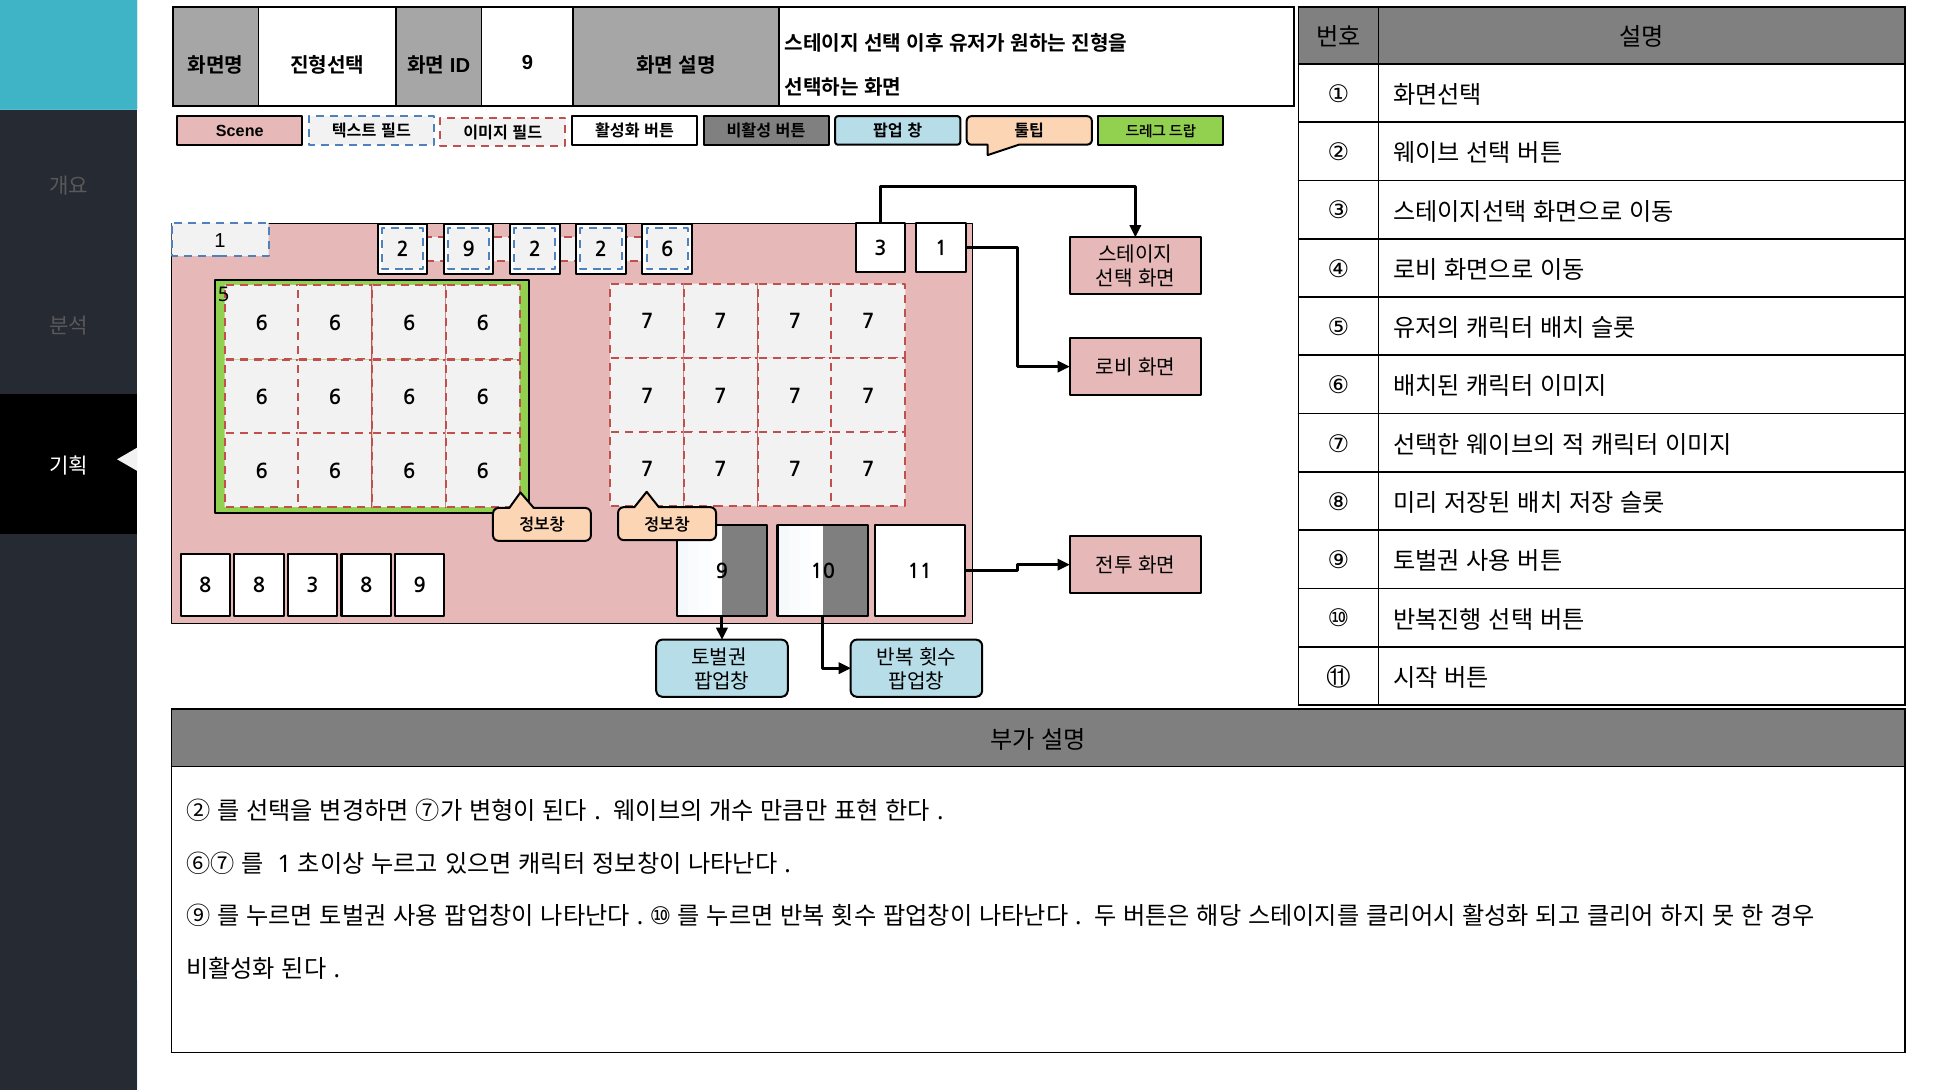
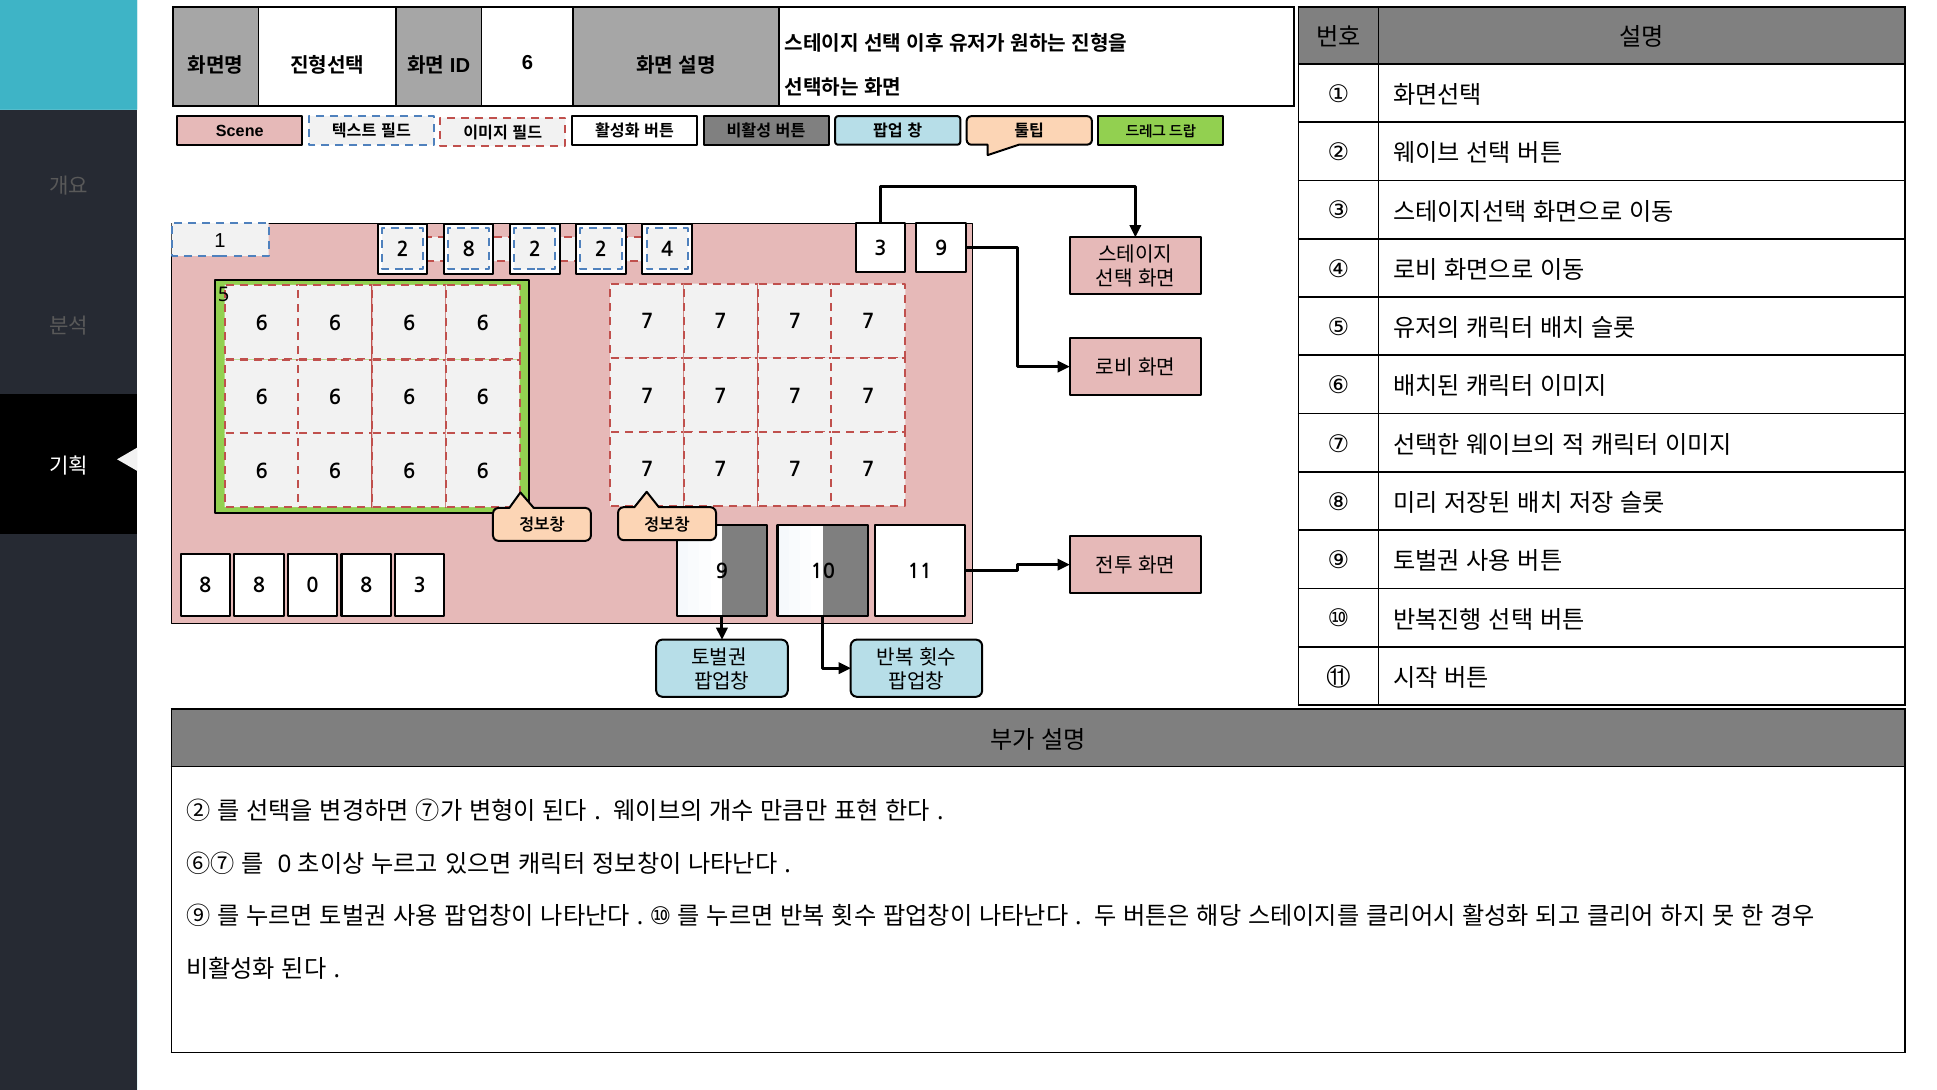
9 at (527, 62): 9 -> 6
2 9: 9 -> 8
2 6: 6 -> 4
3 1: 1 -> 9
8 3: 3 -> 0
8 9: 9 -> 3
1 at (285, 864): 1 -> 0
